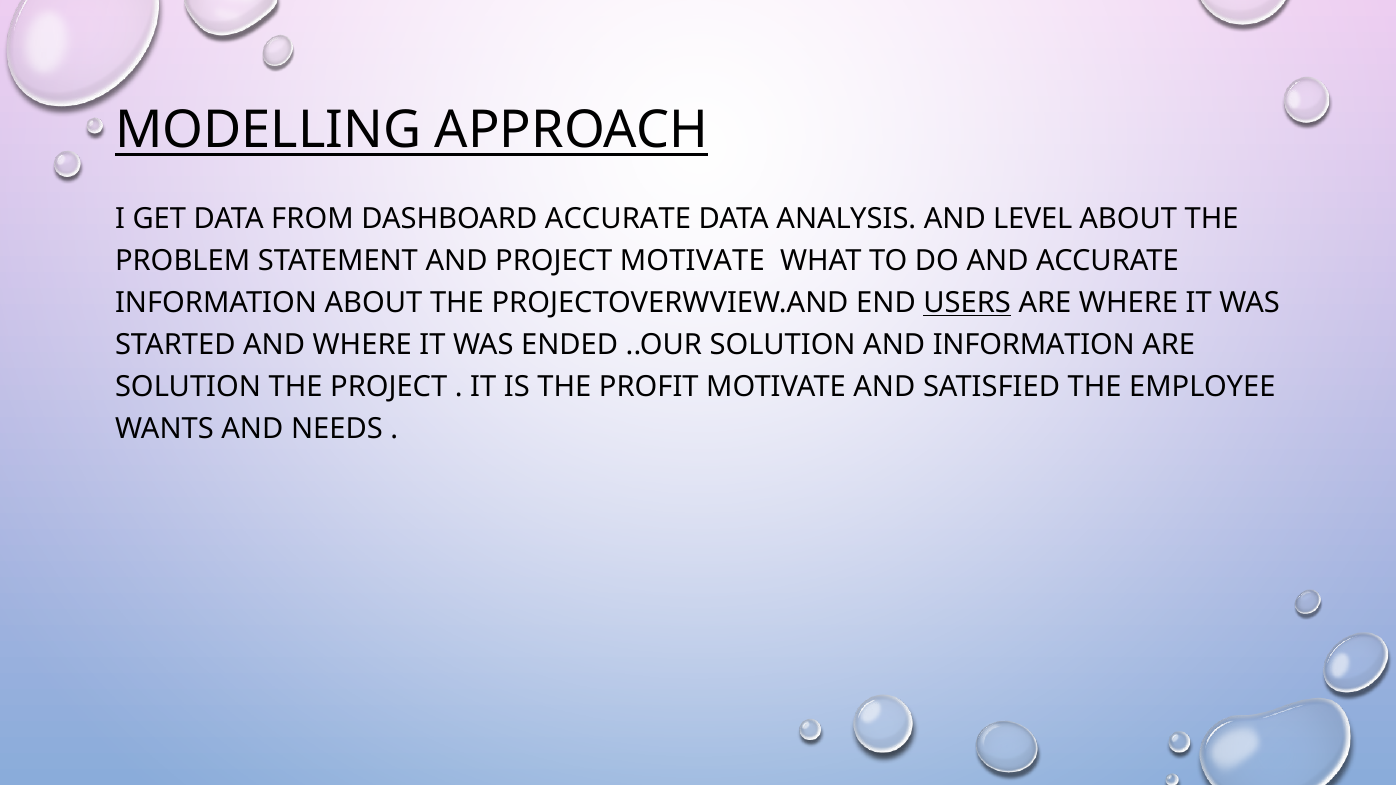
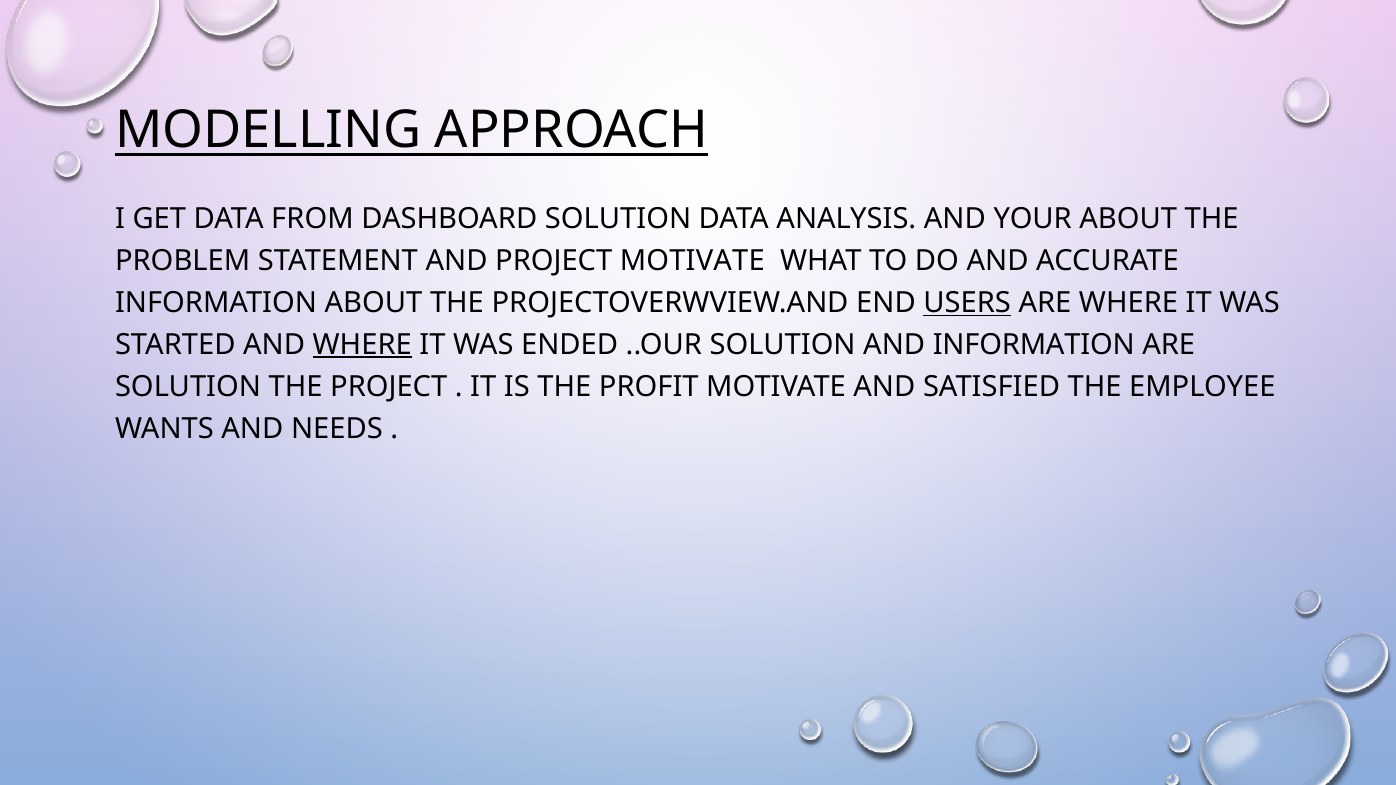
DASHBOARD ACCURATE: ACCURATE -> SOLUTION
LEVEL: LEVEL -> YOUR
WHERE at (362, 345) underline: none -> present
